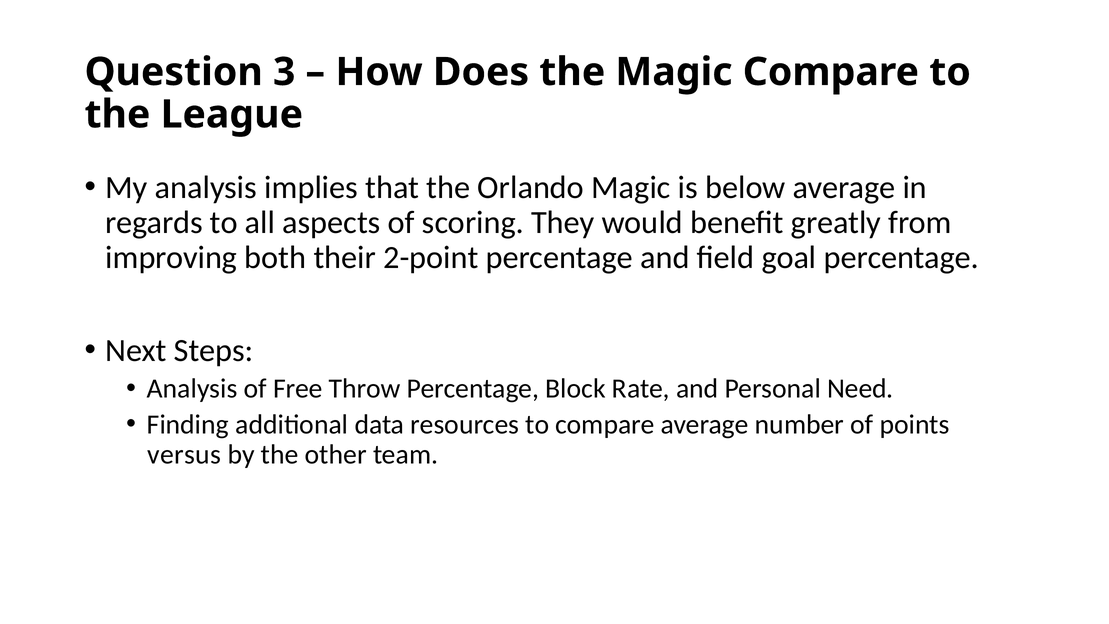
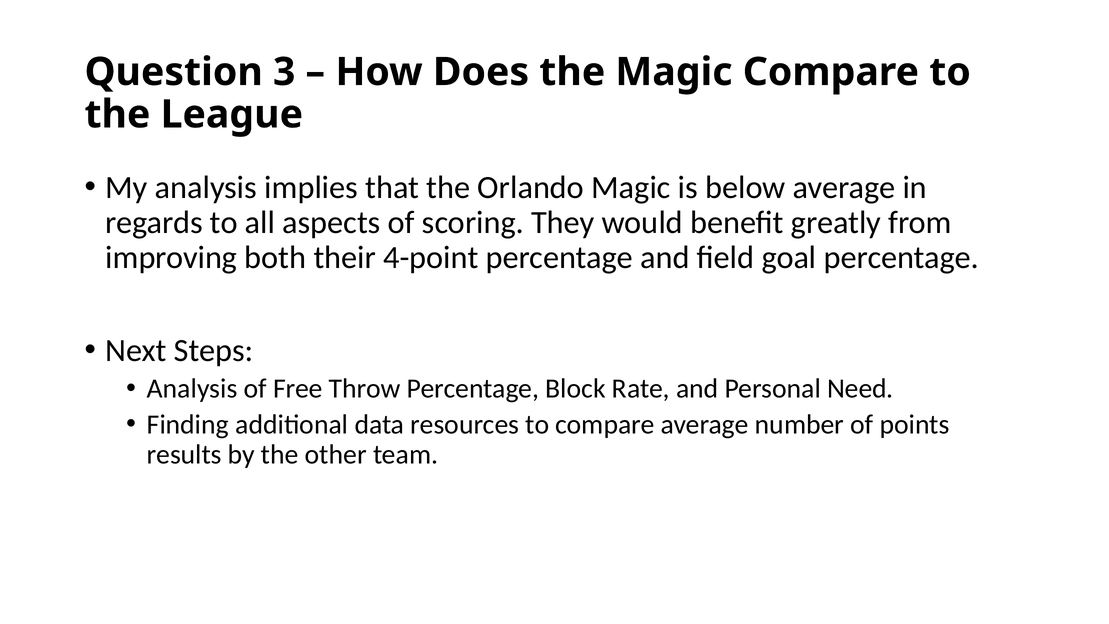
2-point: 2-point -> 4-point
versus: versus -> results
